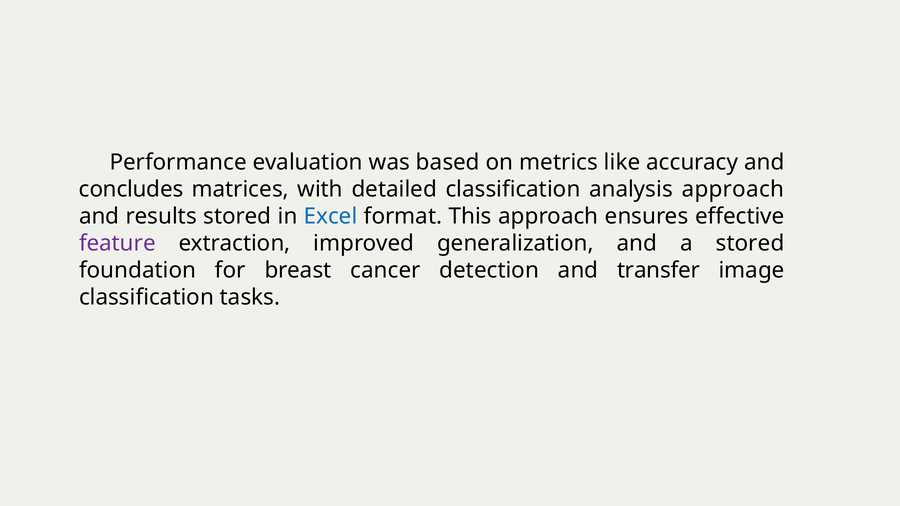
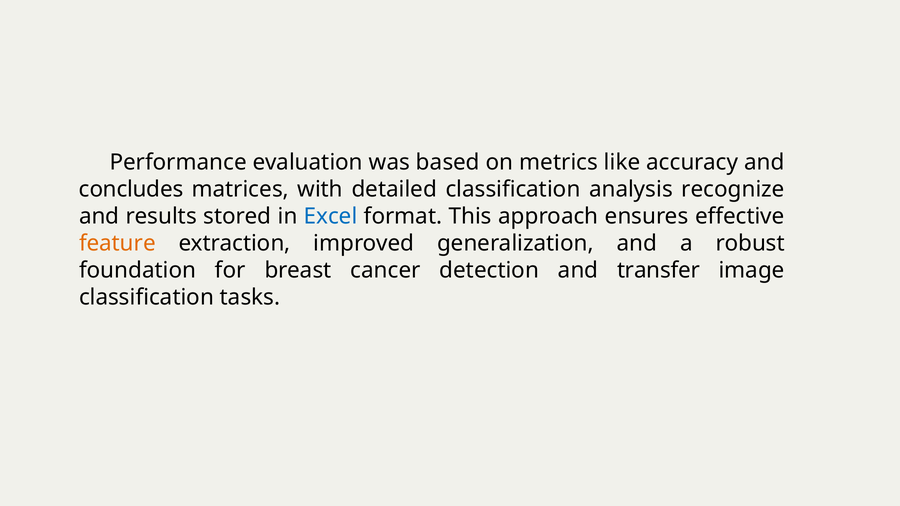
analysis approach: approach -> recognize
feature colour: purple -> orange
a stored: stored -> robust
